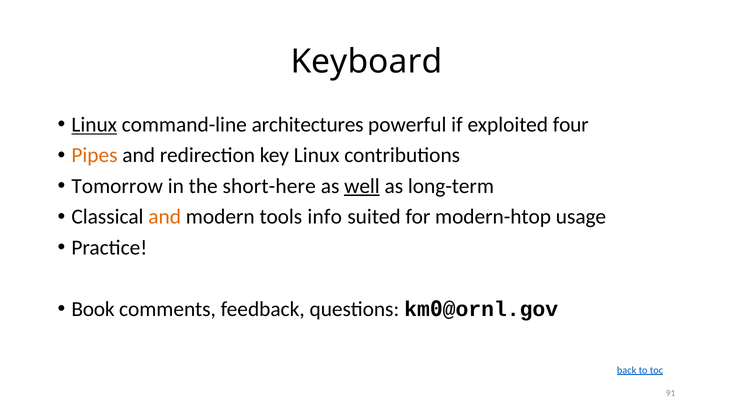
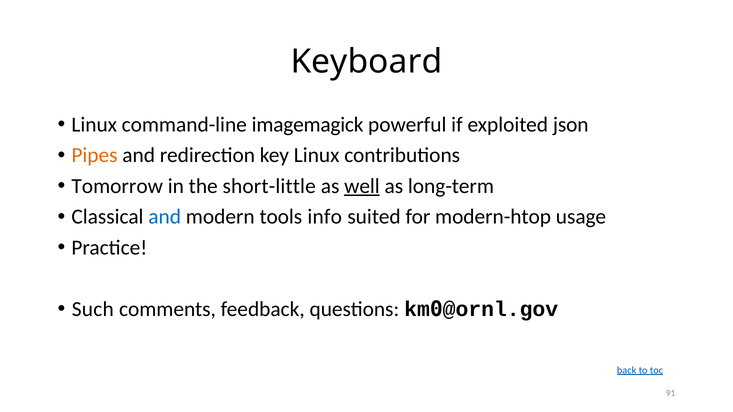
Linux at (94, 125) underline: present -> none
architectures: architectures -> imagemagick
four: four -> json
short-here: short-here -> short-little
and at (165, 217) colour: orange -> blue
Book: Book -> Such
